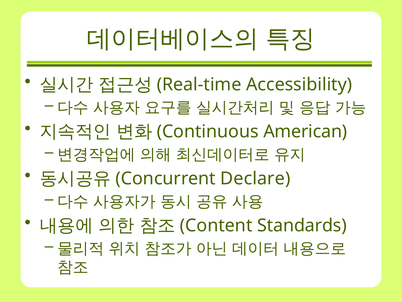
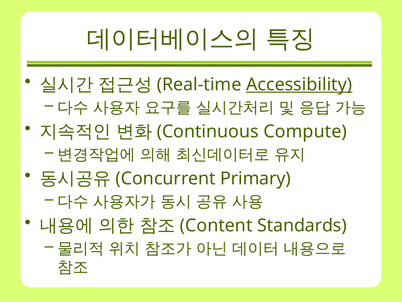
Accessibility underline: none -> present
American: American -> Compute
Declare: Declare -> Primary
